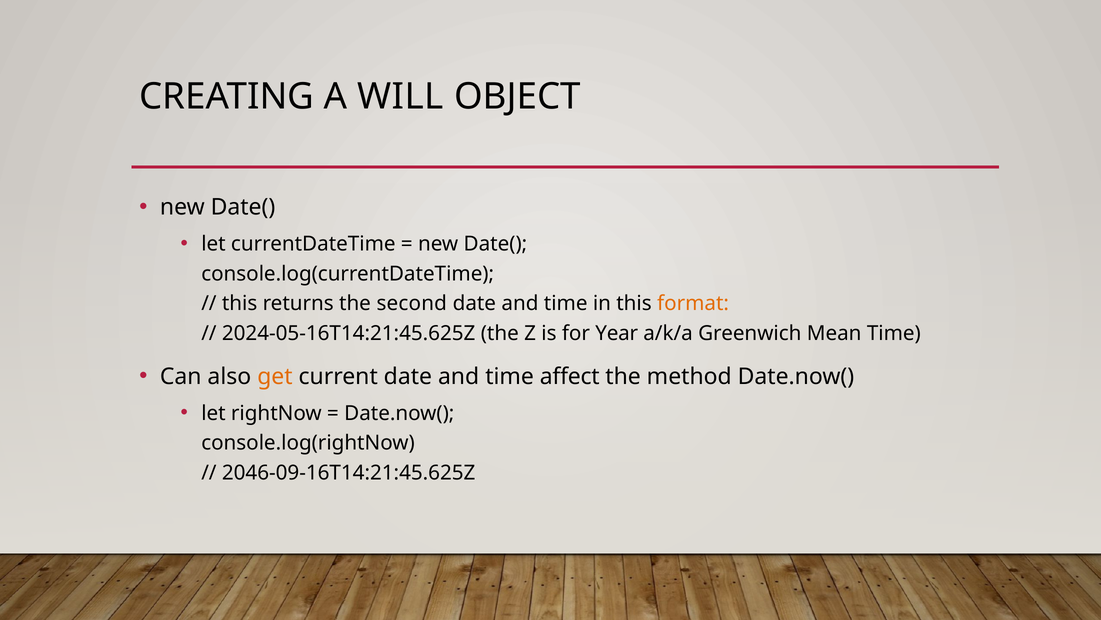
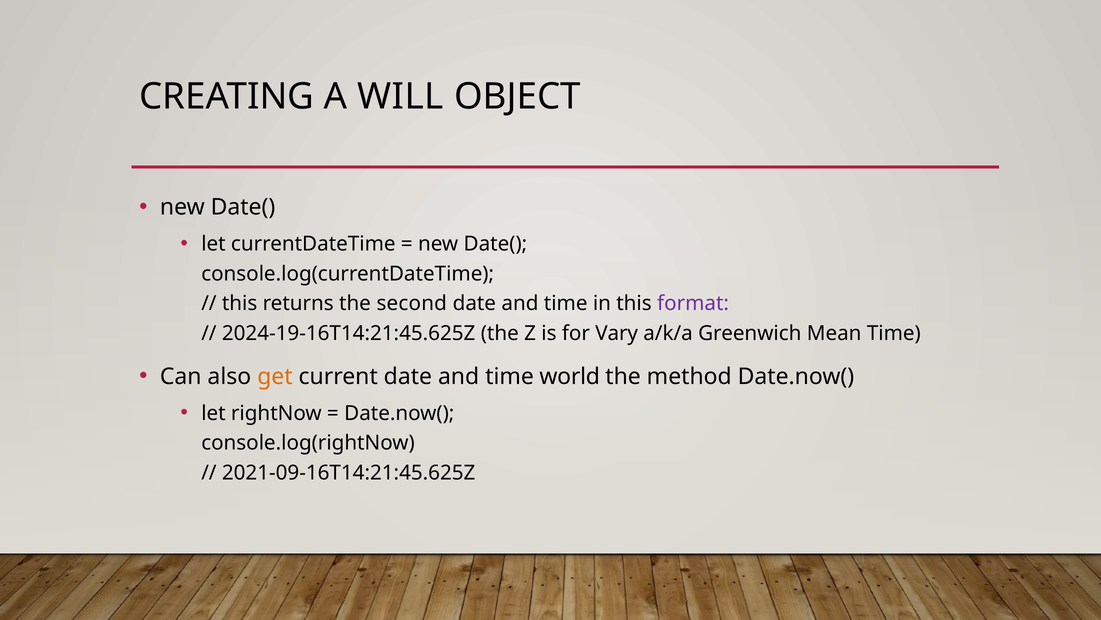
format colour: orange -> purple
2024-05-16T14:21:45.625Z: 2024-05-16T14:21:45.625Z -> 2024-19-16T14:21:45.625Z
Year: Year -> Vary
affect: affect -> world
2046-09-16T14:21:45.625Z: 2046-09-16T14:21:45.625Z -> 2021-09-16T14:21:45.625Z
